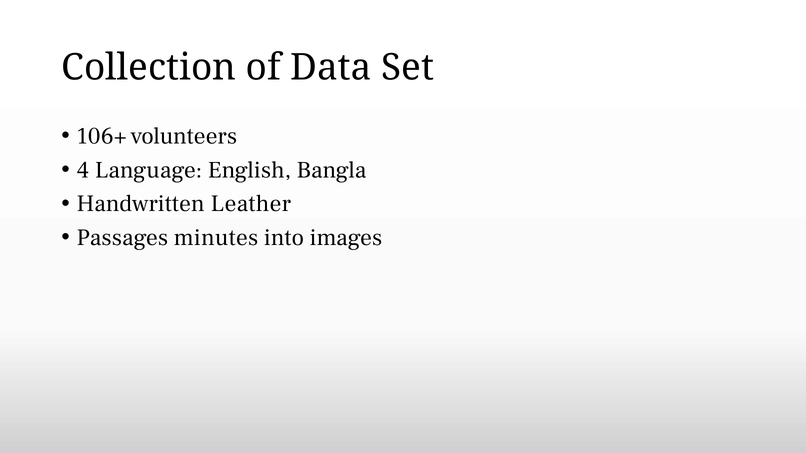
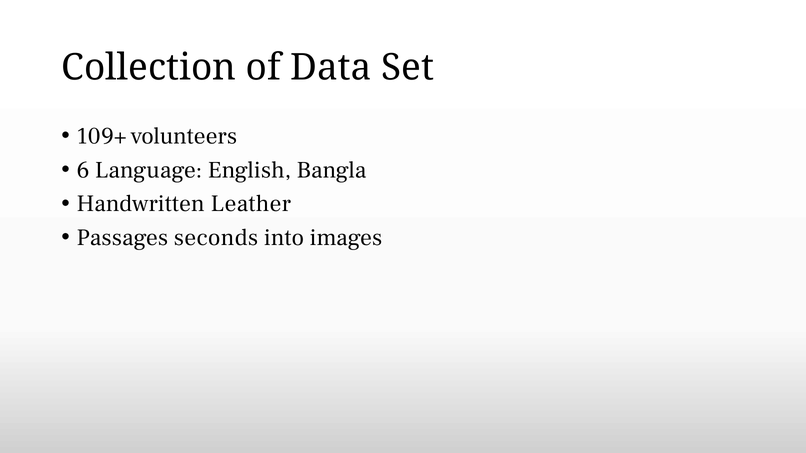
106+: 106+ -> 109+
4: 4 -> 6
minutes: minutes -> seconds
